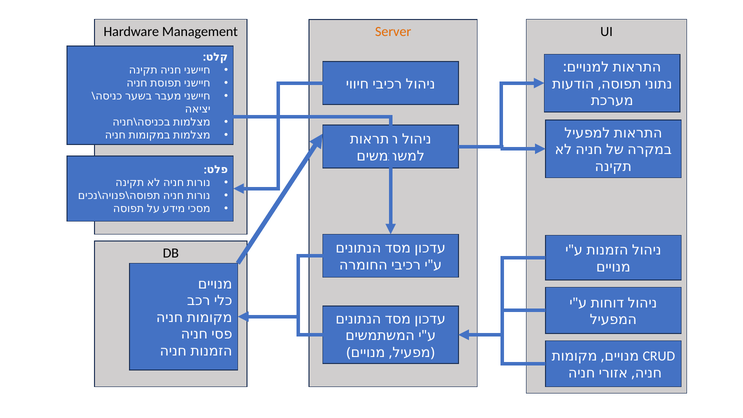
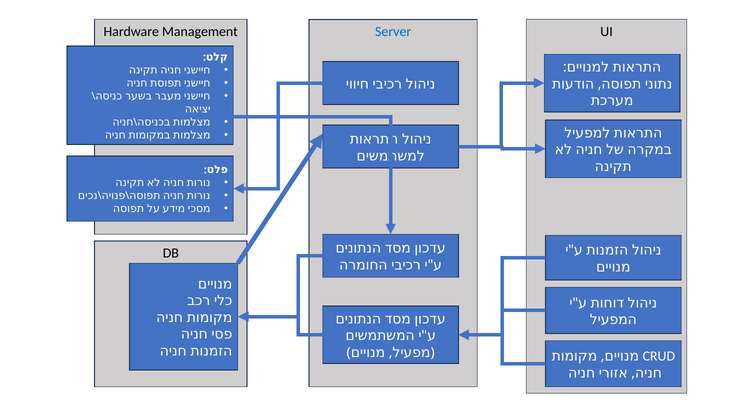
Server colour: orange -> blue
